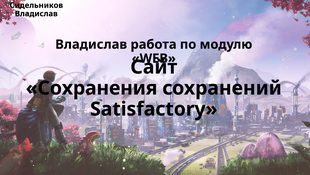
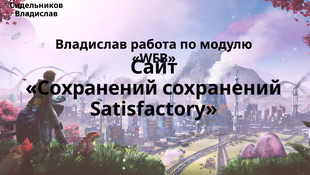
Сохранения at (92, 88): Сохранения -> Сохранений
